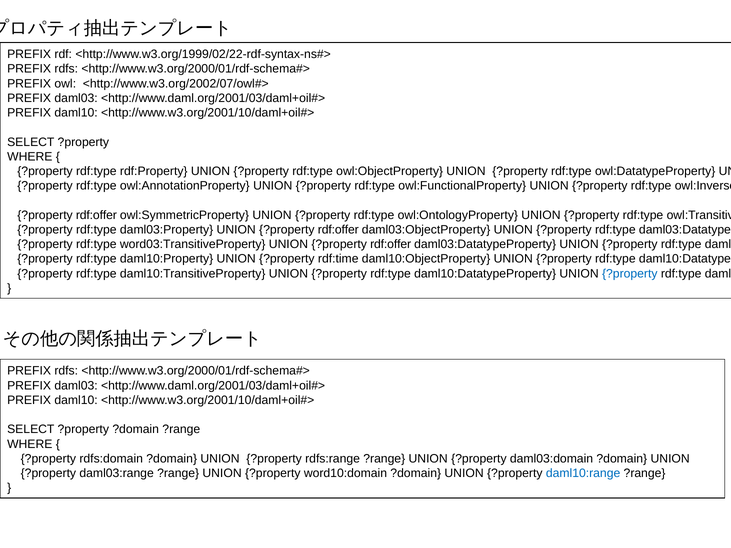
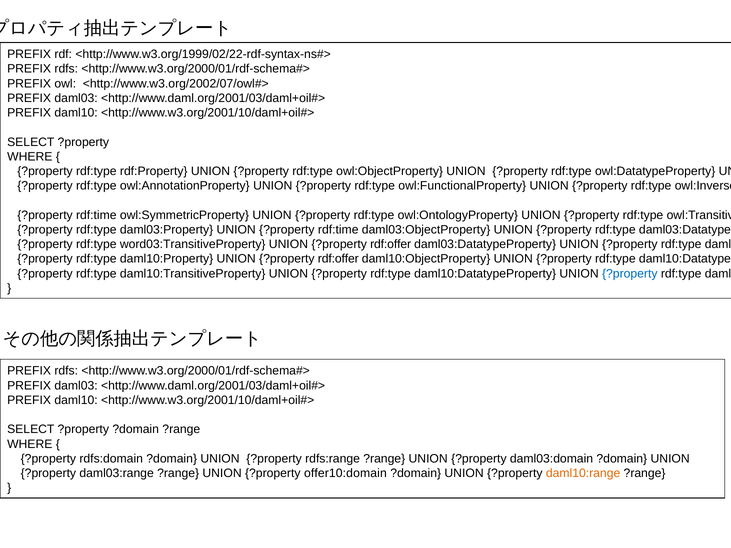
rdf:offer at (96, 215): rdf:offer -> rdf:time
daml03:Property UNION ?property rdf:offer: rdf:offer -> rdf:time
daml10:Property UNION ?property rdf:time: rdf:time -> rdf:offer
word10:domain: word10:domain -> offer10:domain
daml10:range colour: blue -> orange
